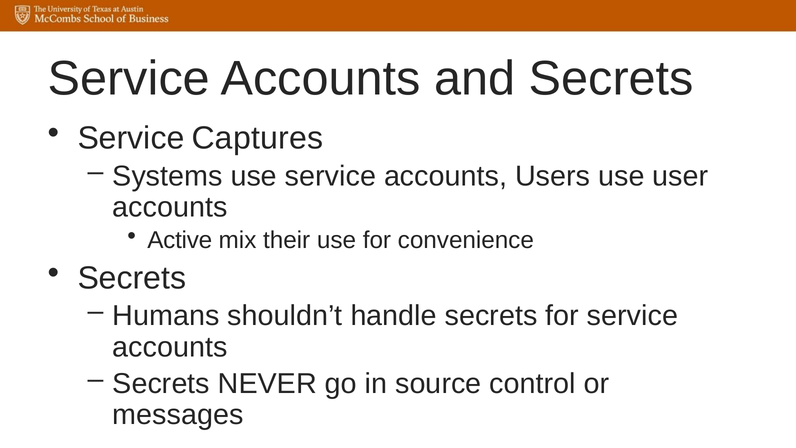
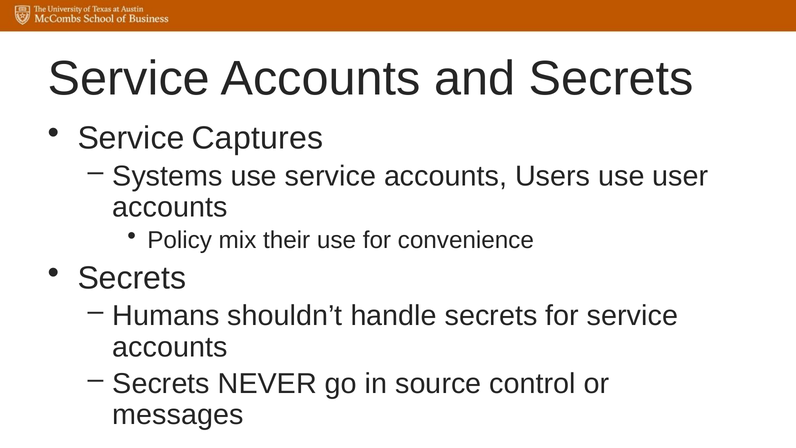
Active: Active -> Policy
